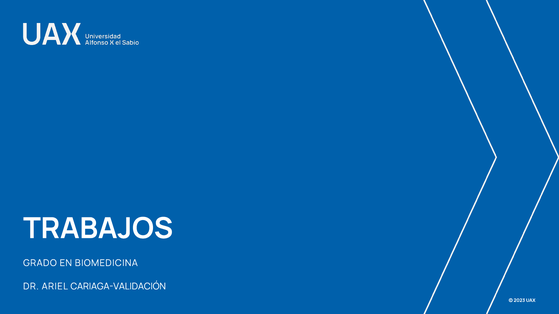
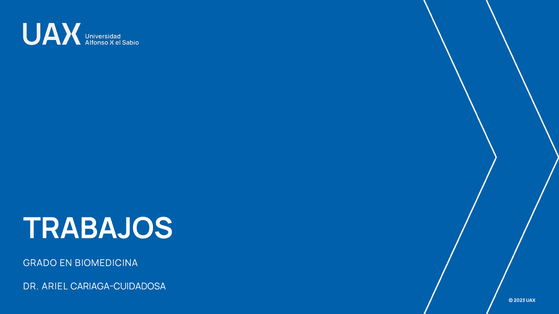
CARIAGA-VALIDACIÓN: CARIAGA-VALIDACIÓN -> CARIAGA-CUIDADOSA
